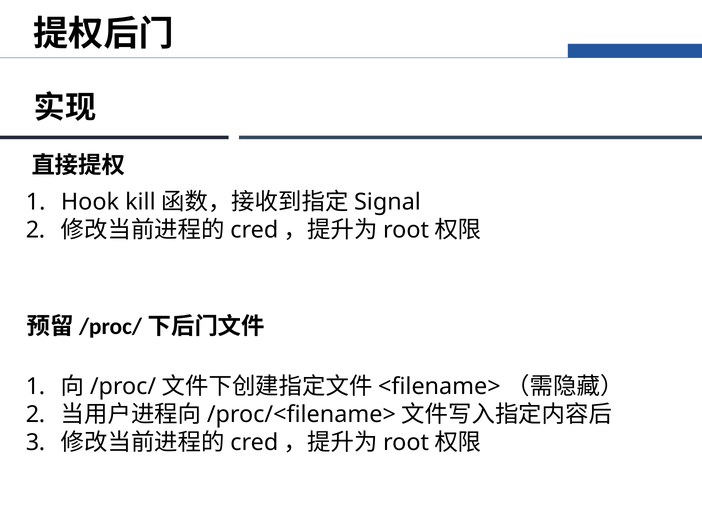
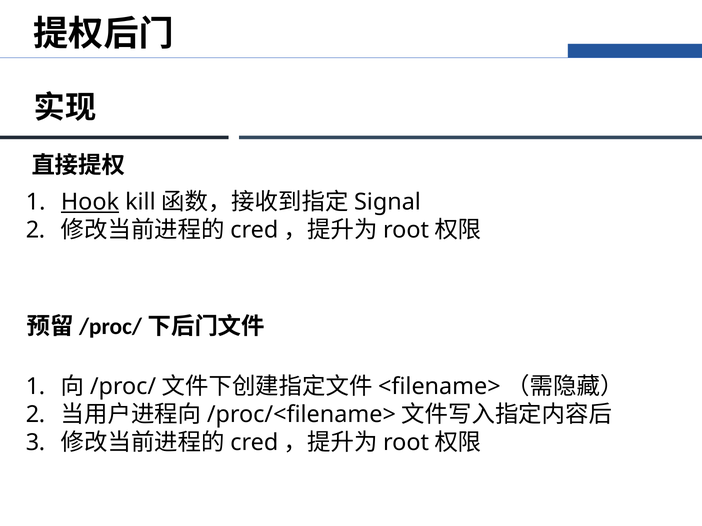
Hook underline: none -> present
